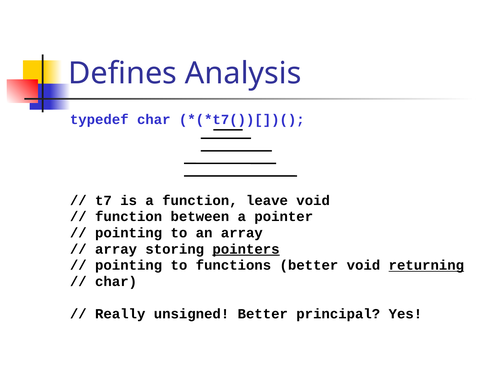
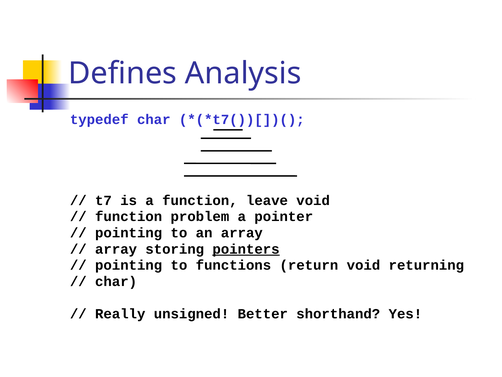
between: between -> problem
functions better: better -> return
returning underline: present -> none
principal: principal -> shorthand
